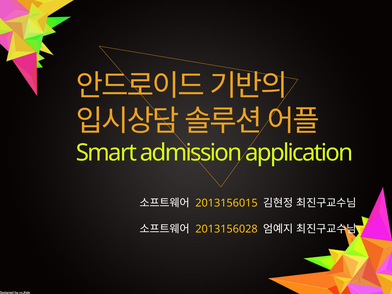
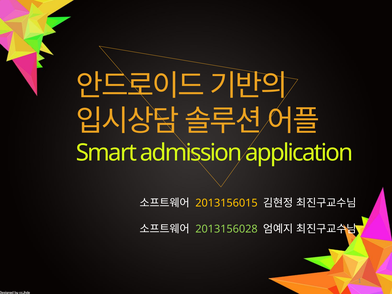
2013156028 colour: yellow -> light green
